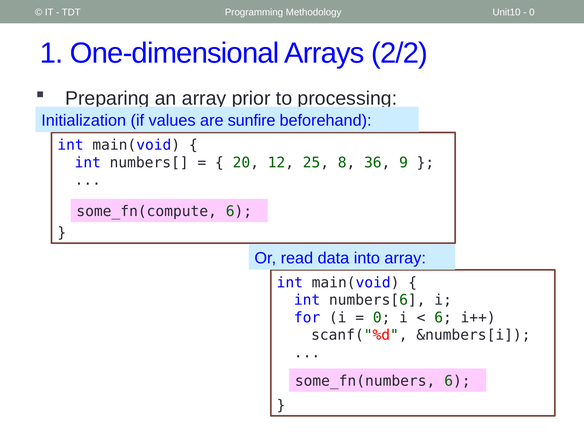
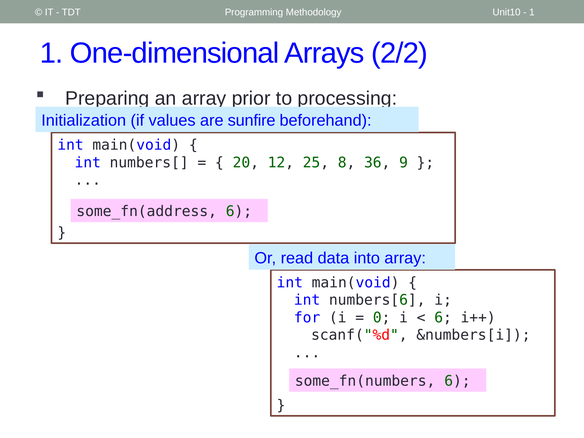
0 at (532, 12): 0 -> 1
some_fn(compute: some_fn(compute -> some_fn(address
